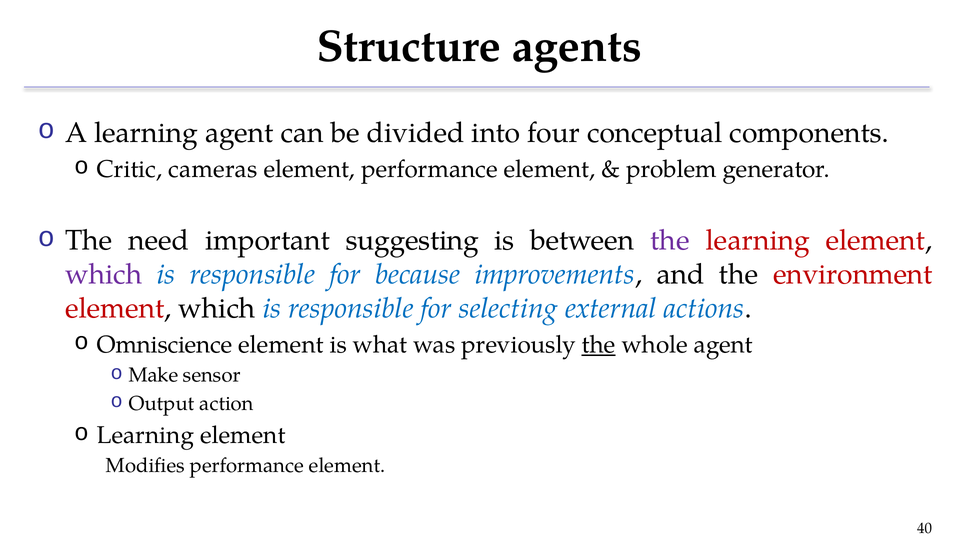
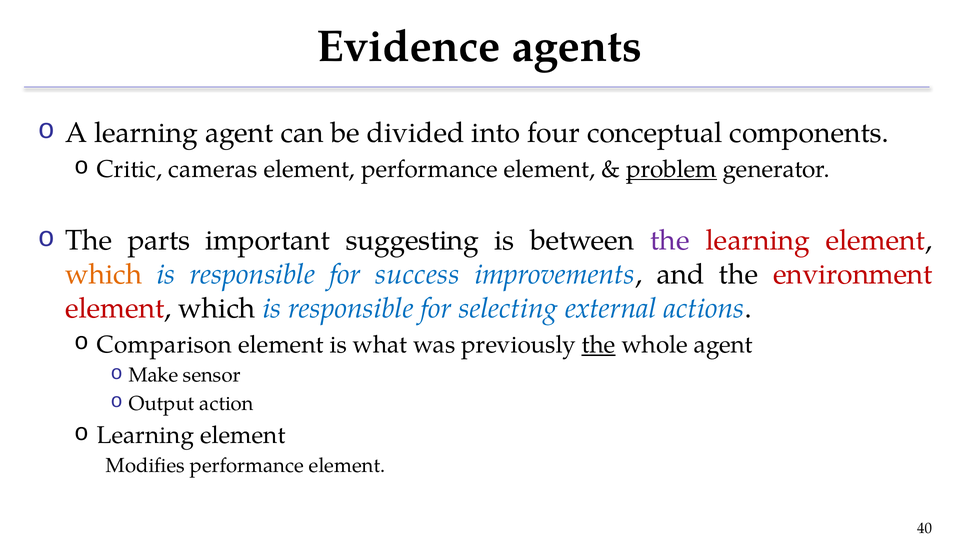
Structure: Structure -> Evidence
problem underline: none -> present
need: need -> parts
which at (104, 274) colour: purple -> orange
because: because -> success
Omniscience: Omniscience -> Comparison
